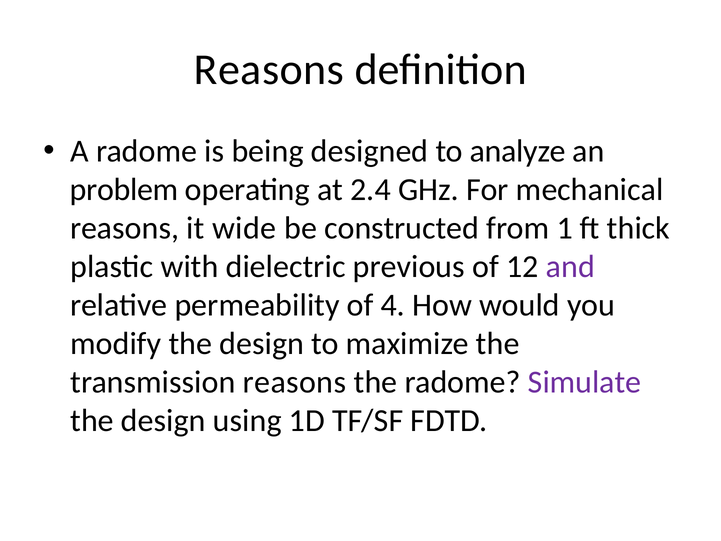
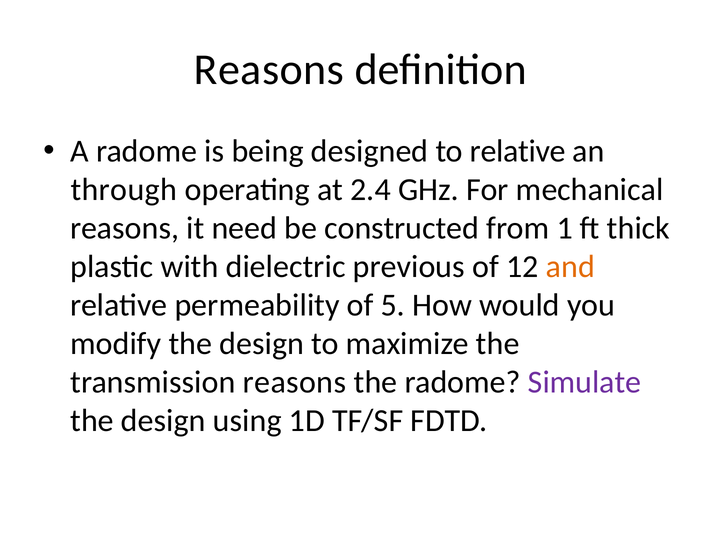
to analyze: analyze -> relative
problem: problem -> through
wide: wide -> need
and colour: purple -> orange
4: 4 -> 5
